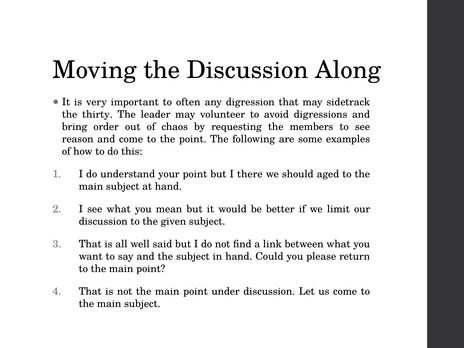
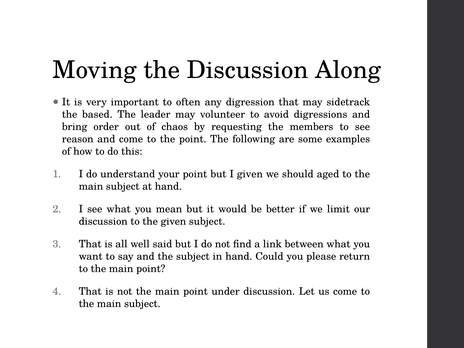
thirty: thirty -> based
I there: there -> given
